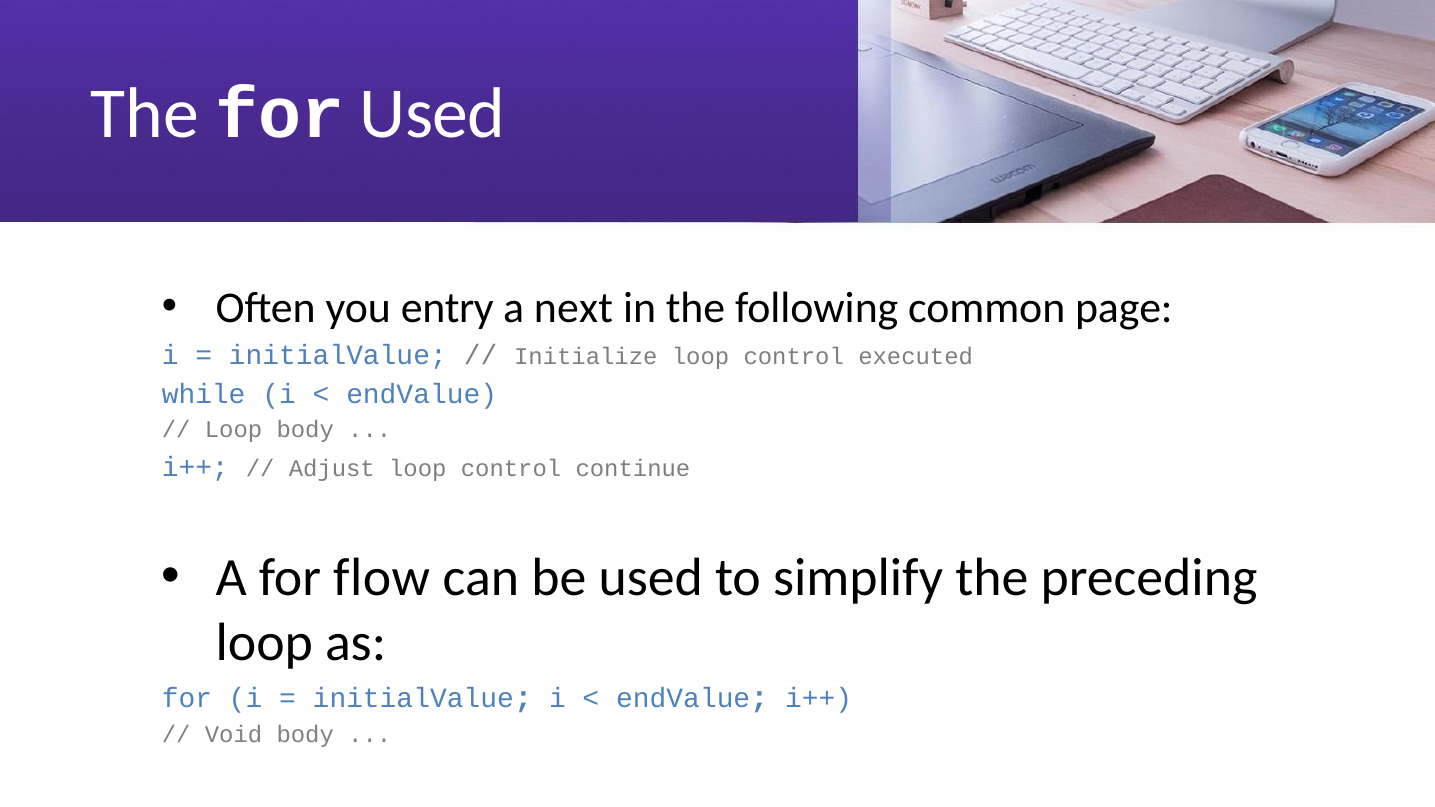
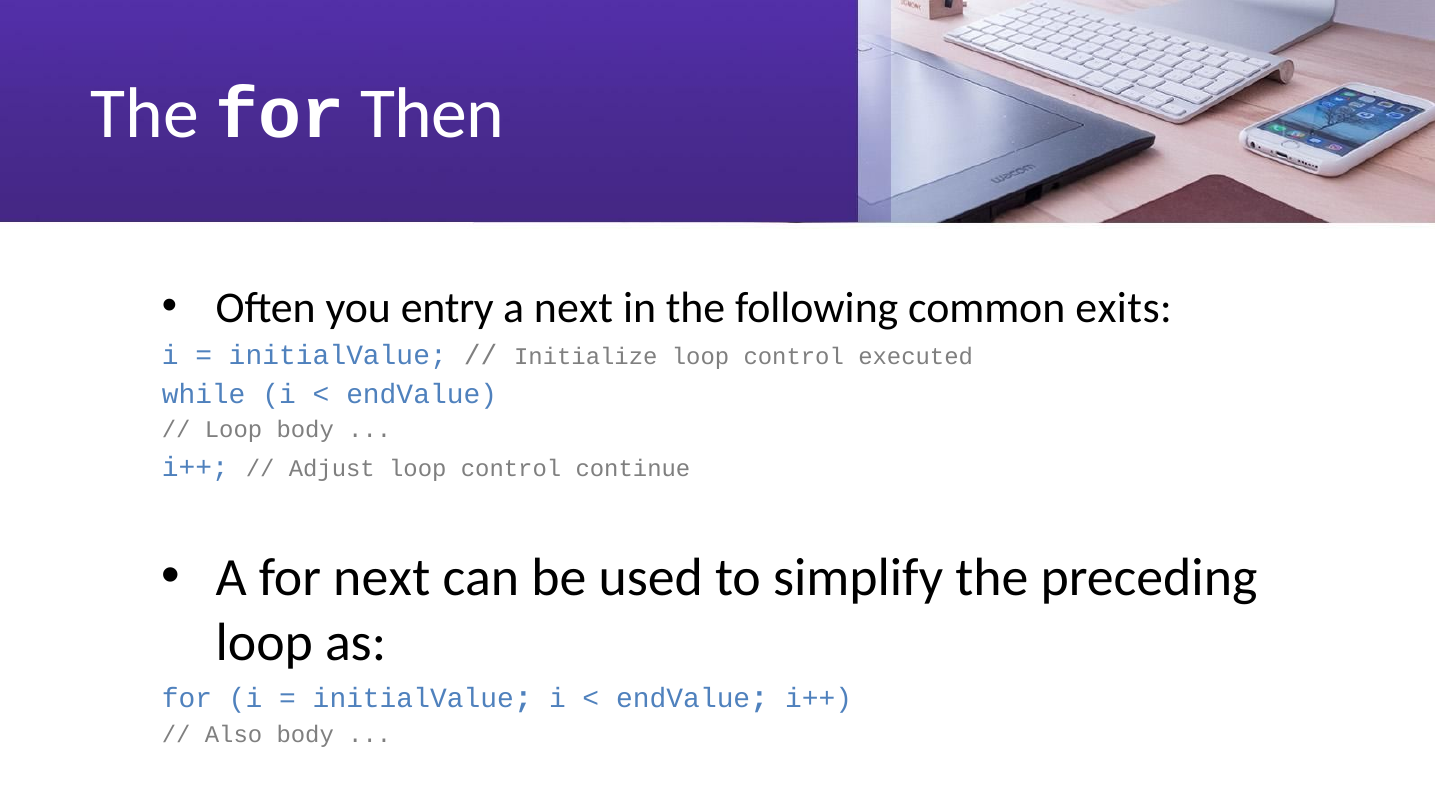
for Used: Used -> Then
page: page -> exits
for flow: flow -> next
Void: Void -> Also
